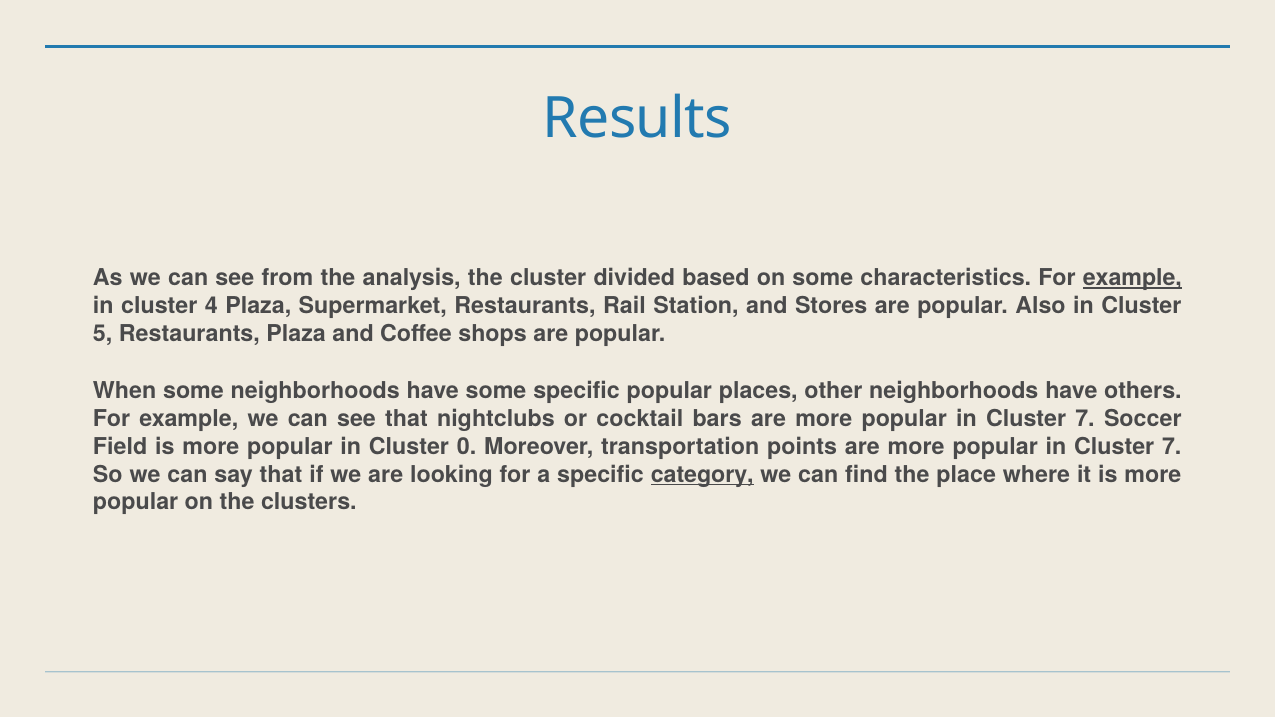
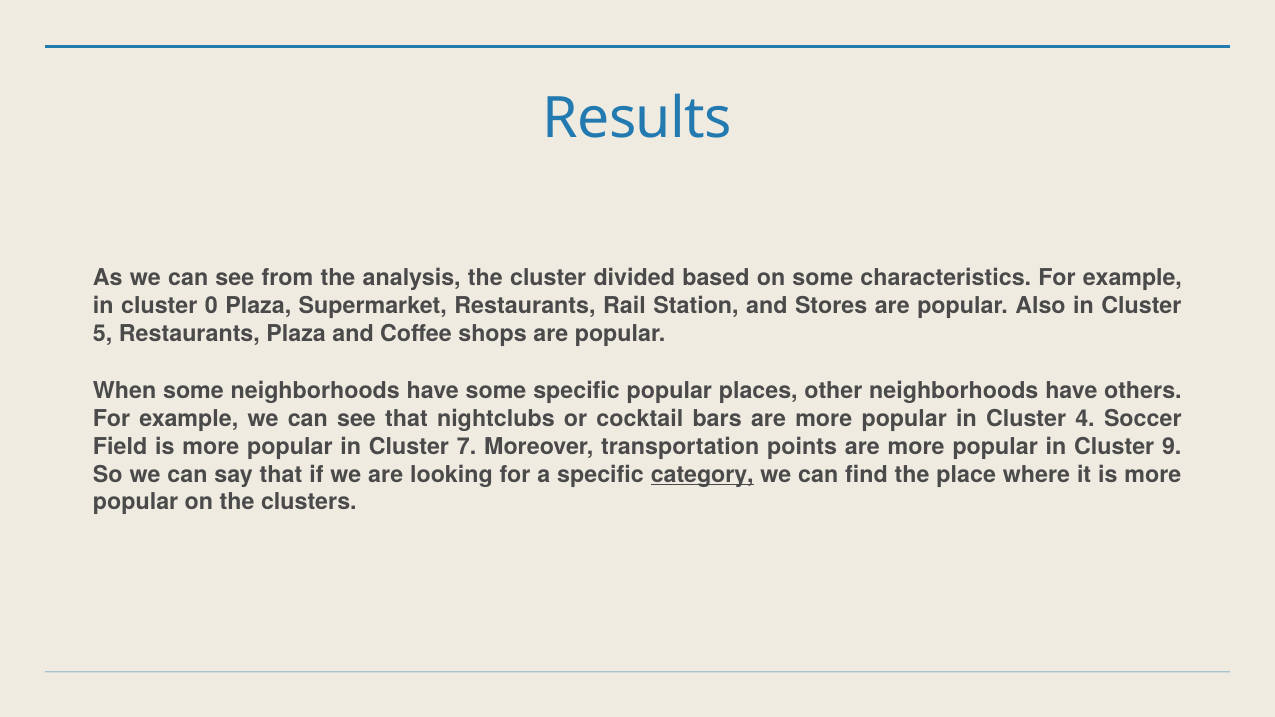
example at (1132, 278) underline: present -> none
4: 4 -> 0
7 at (1085, 419): 7 -> 4
0: 0 -> 7
7 at (1172, 447): 7 -> 9
